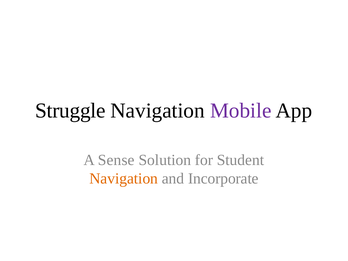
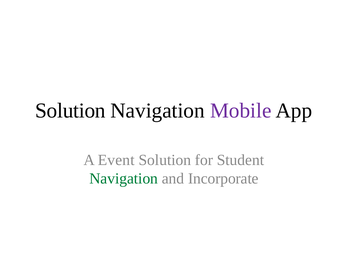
Struggle at (70, 111): Struggle -> Solution
Sense: Sense -> Event
Navigation at (124, 179) colour: orange -> green
